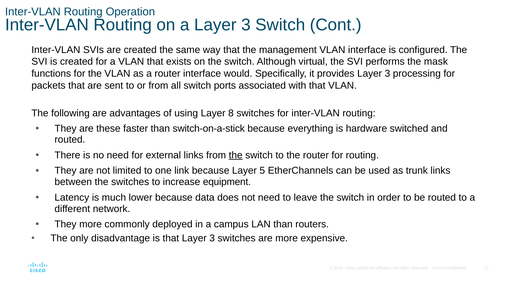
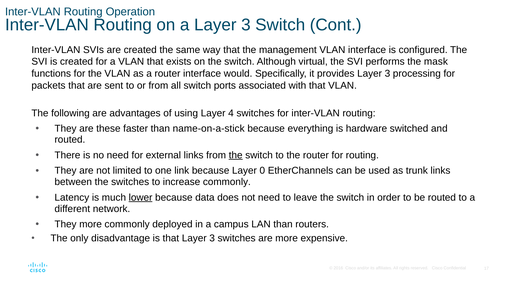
8: 8 -> 4
switch-on-a-stick: switch-on-a-stick -> name-on-a-stick
5: 5 -> 0
increase equipment: equipment -> commonly
lower underline: none -> present
